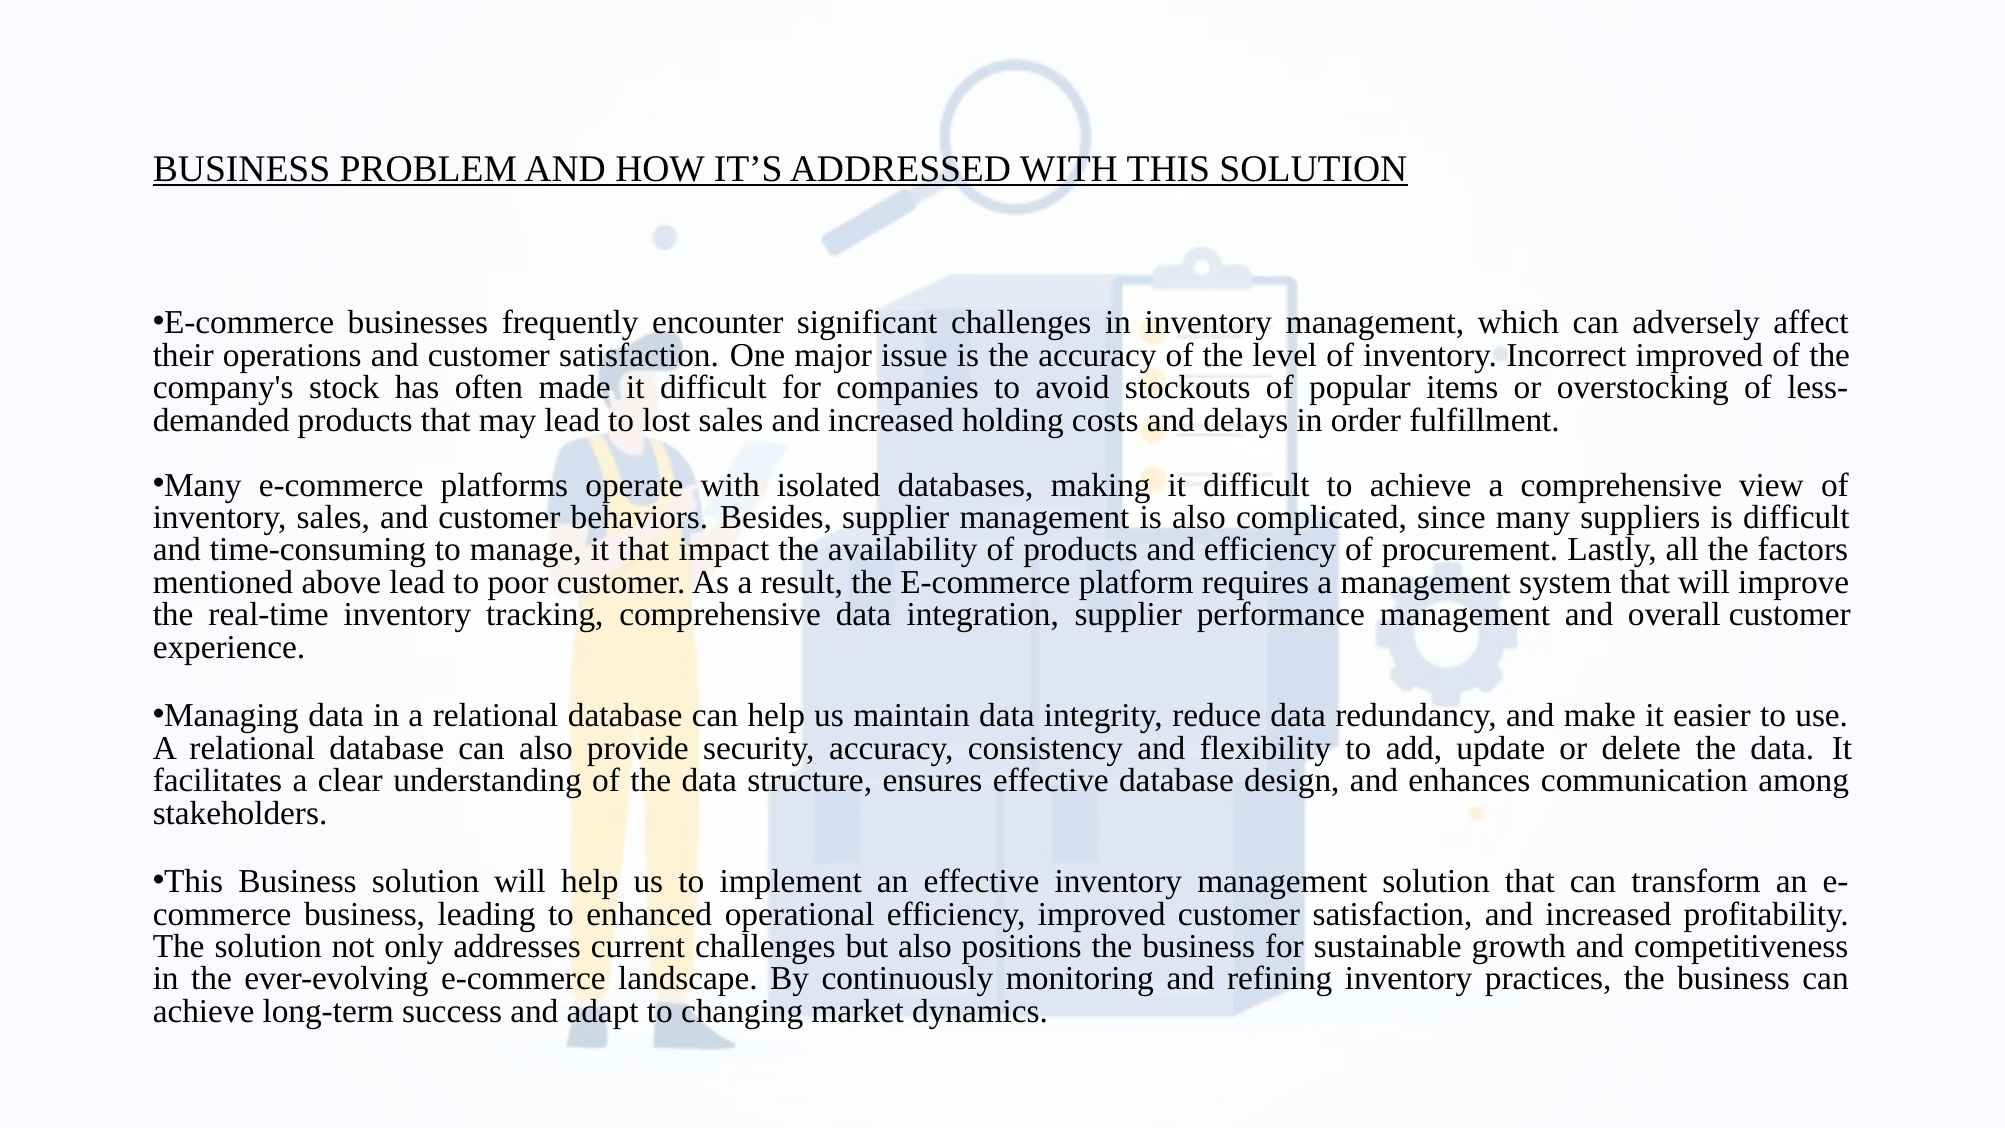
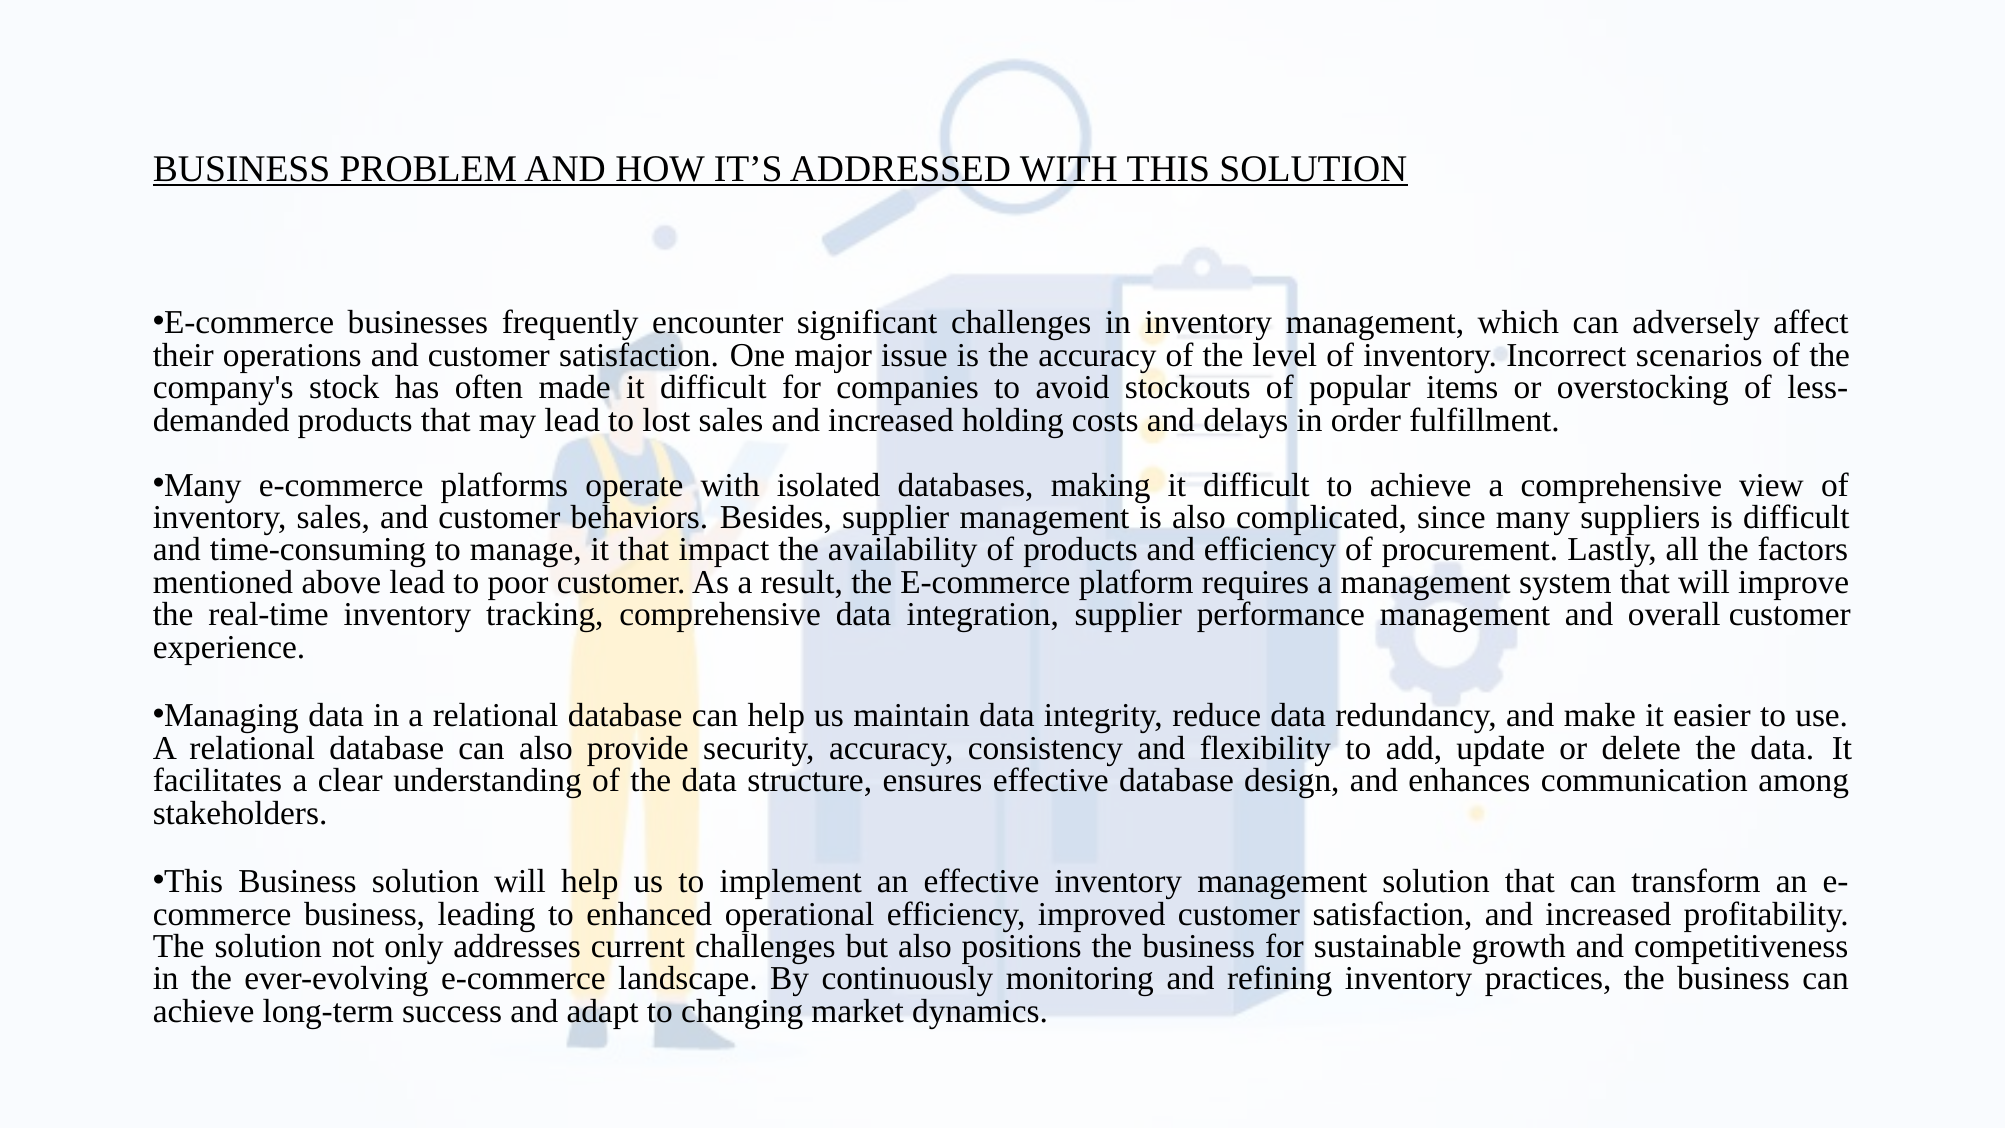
Incorrect improved: improved -> scenarios
